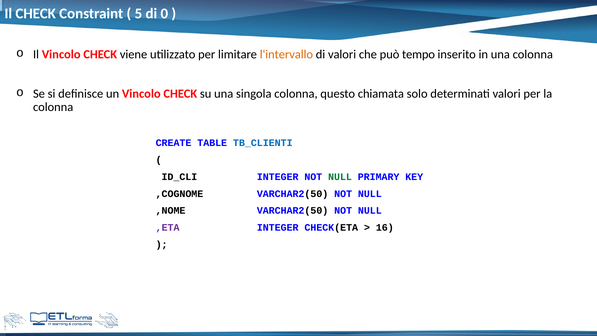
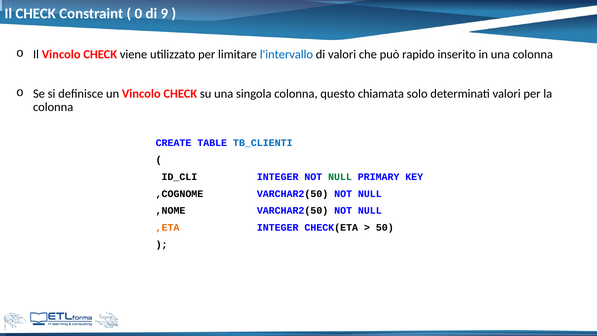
5: 5 -> 0
0: 0 -> 9
l'intervallo colour: orange -> blue
tempo: tempo -> rapido
,ETA colour: purple -> orange
16: 16 -> 50
